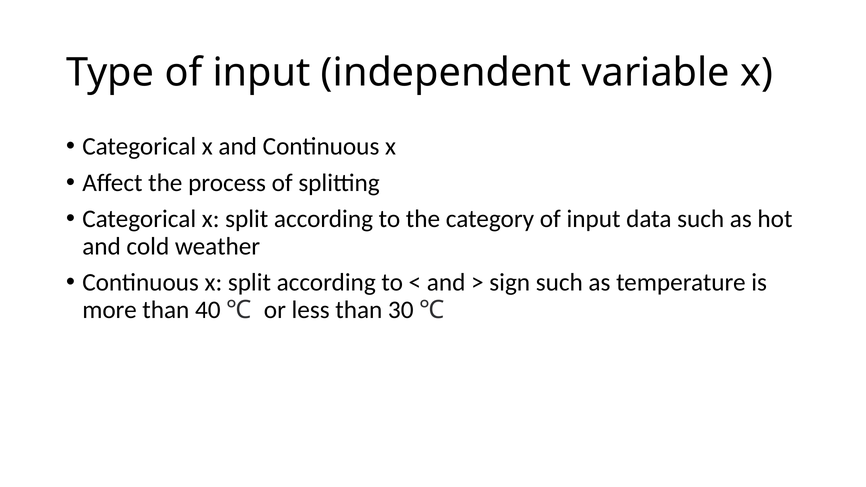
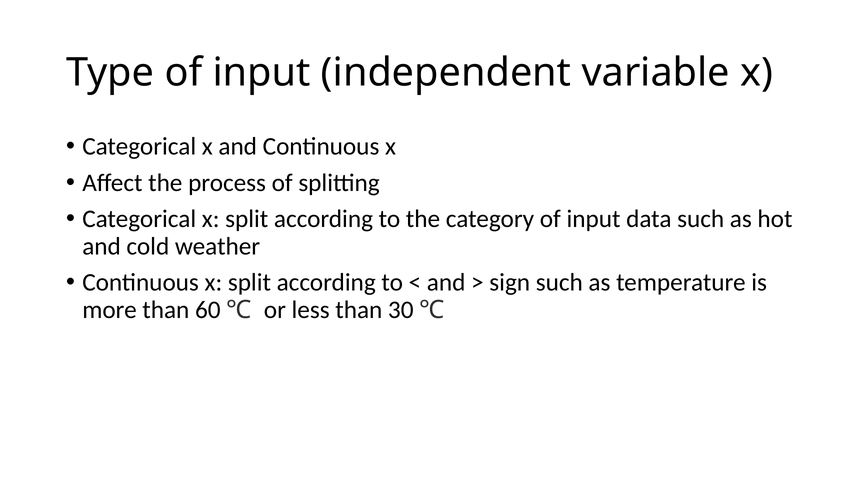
40: 40 -> 60
